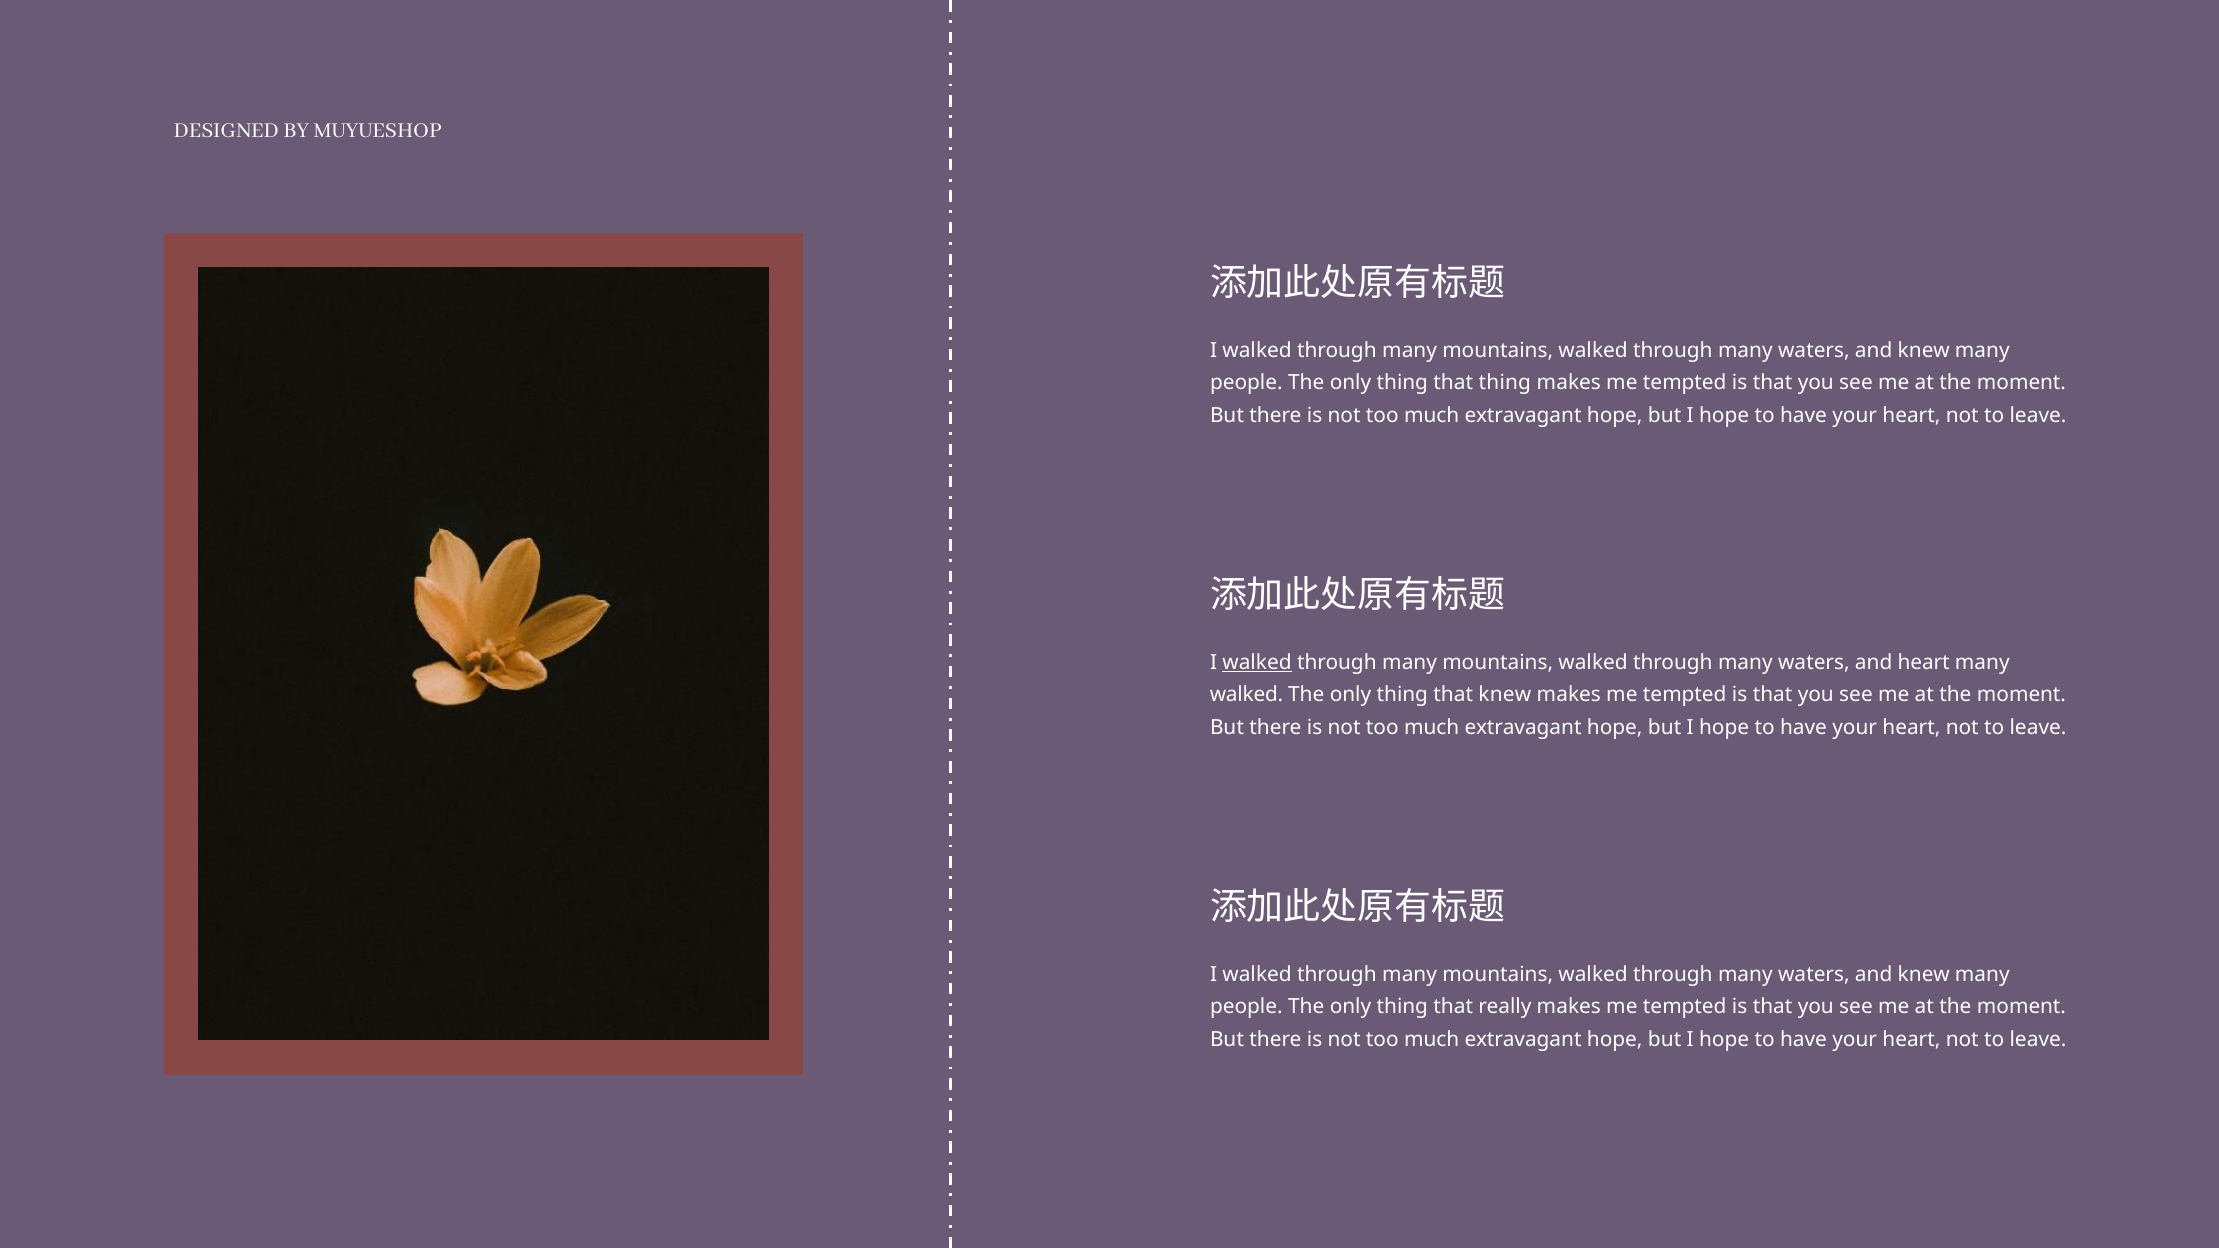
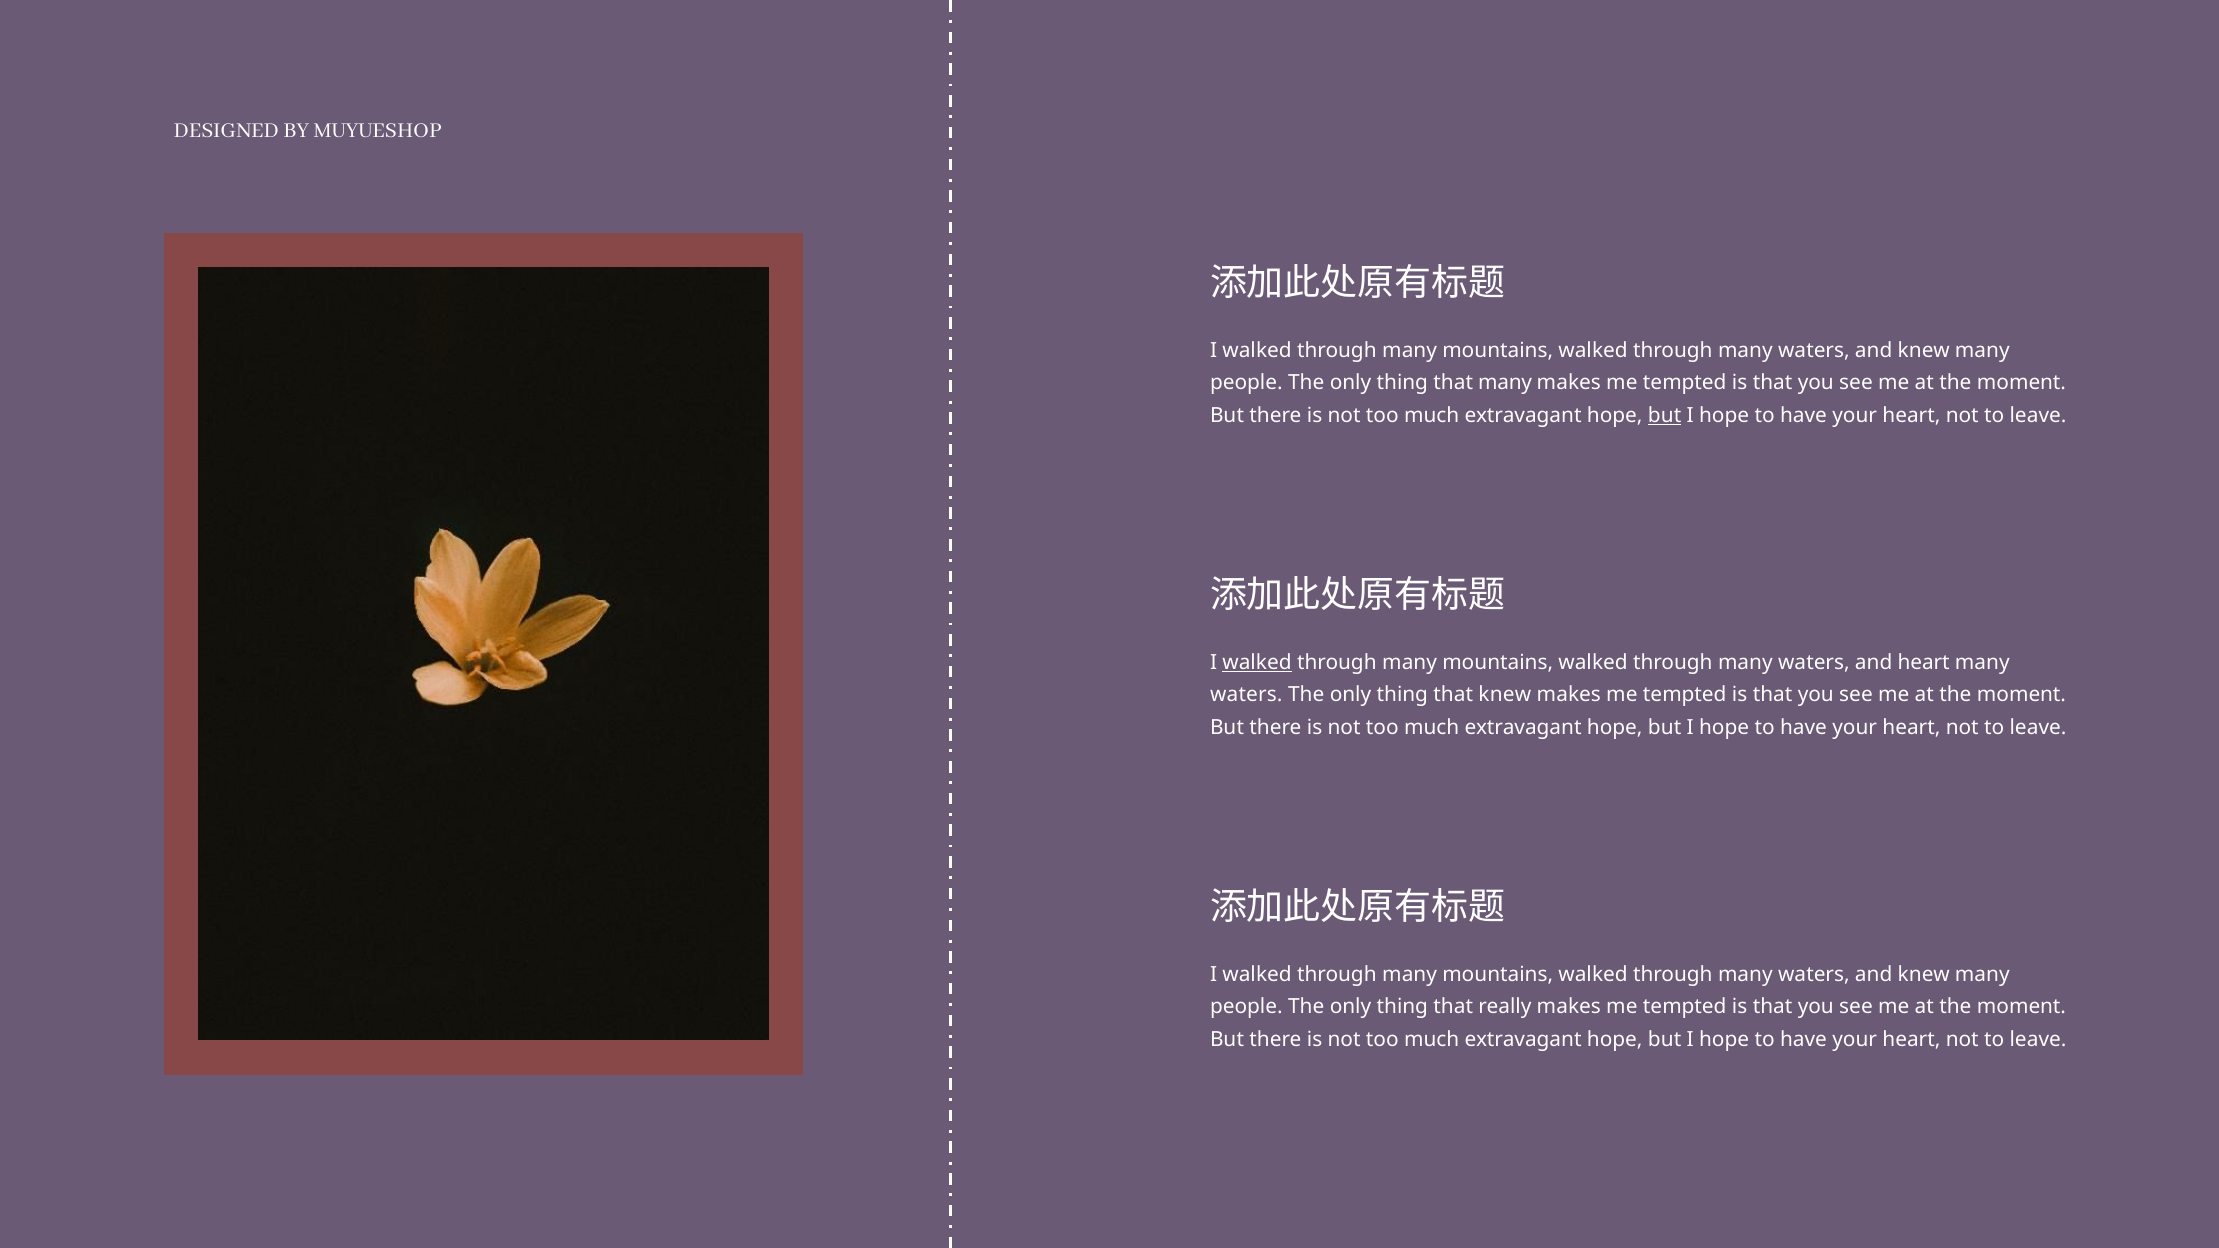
that thing: thing -> many
but at (1665, 415) underline: none -> present
walked at (1247, 695): walked -> waters
